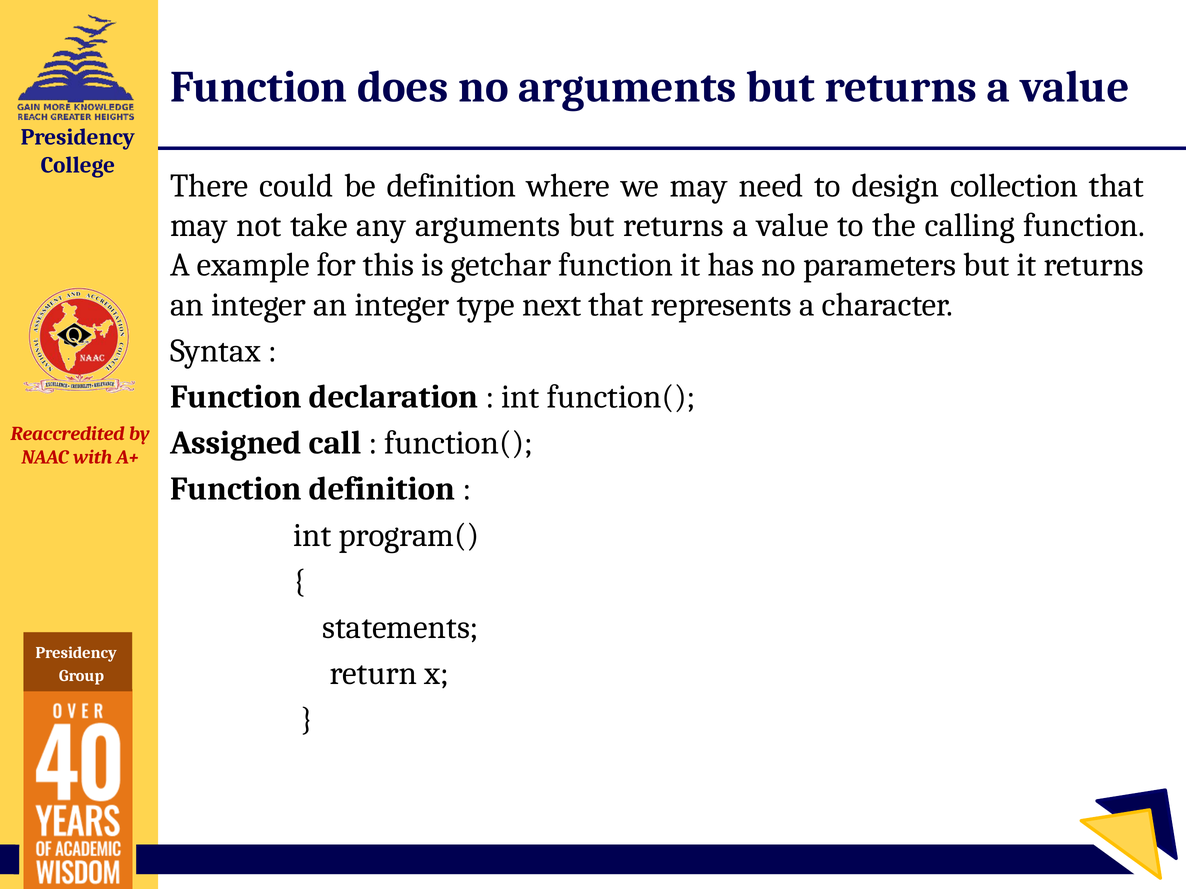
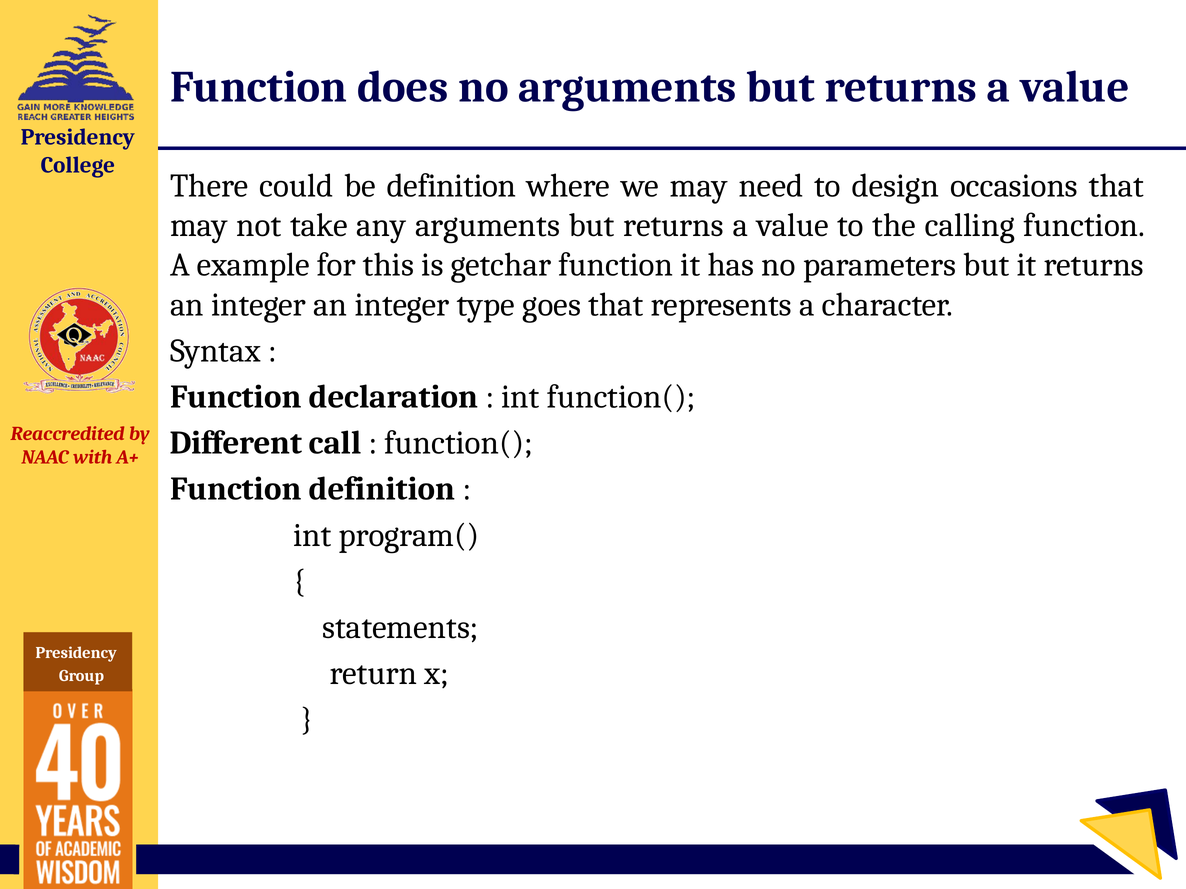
collection: collection -> occasions
next: next -> goes
Assigned: Assigned -> Different
